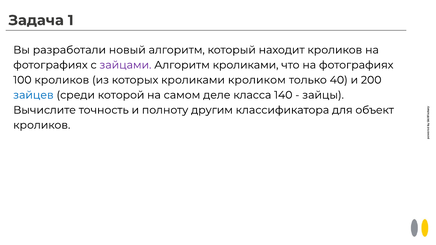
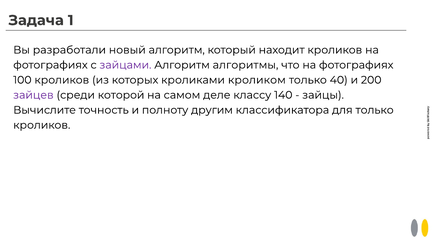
Алгоритм кроликами: кроликами -> алгоритмы
зайцев colour: blue -> purple
класса: класса -> классу
для объект: объект -> только
